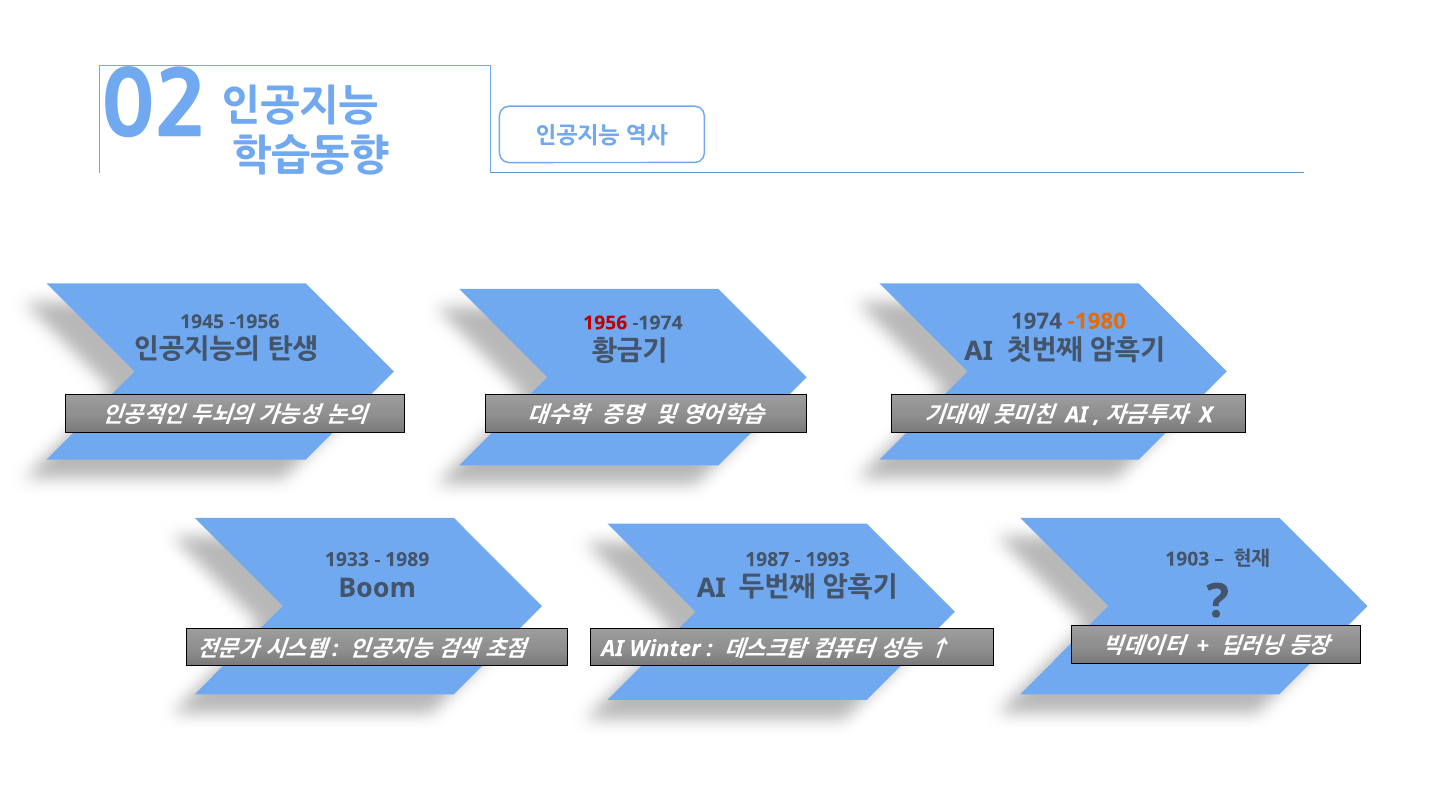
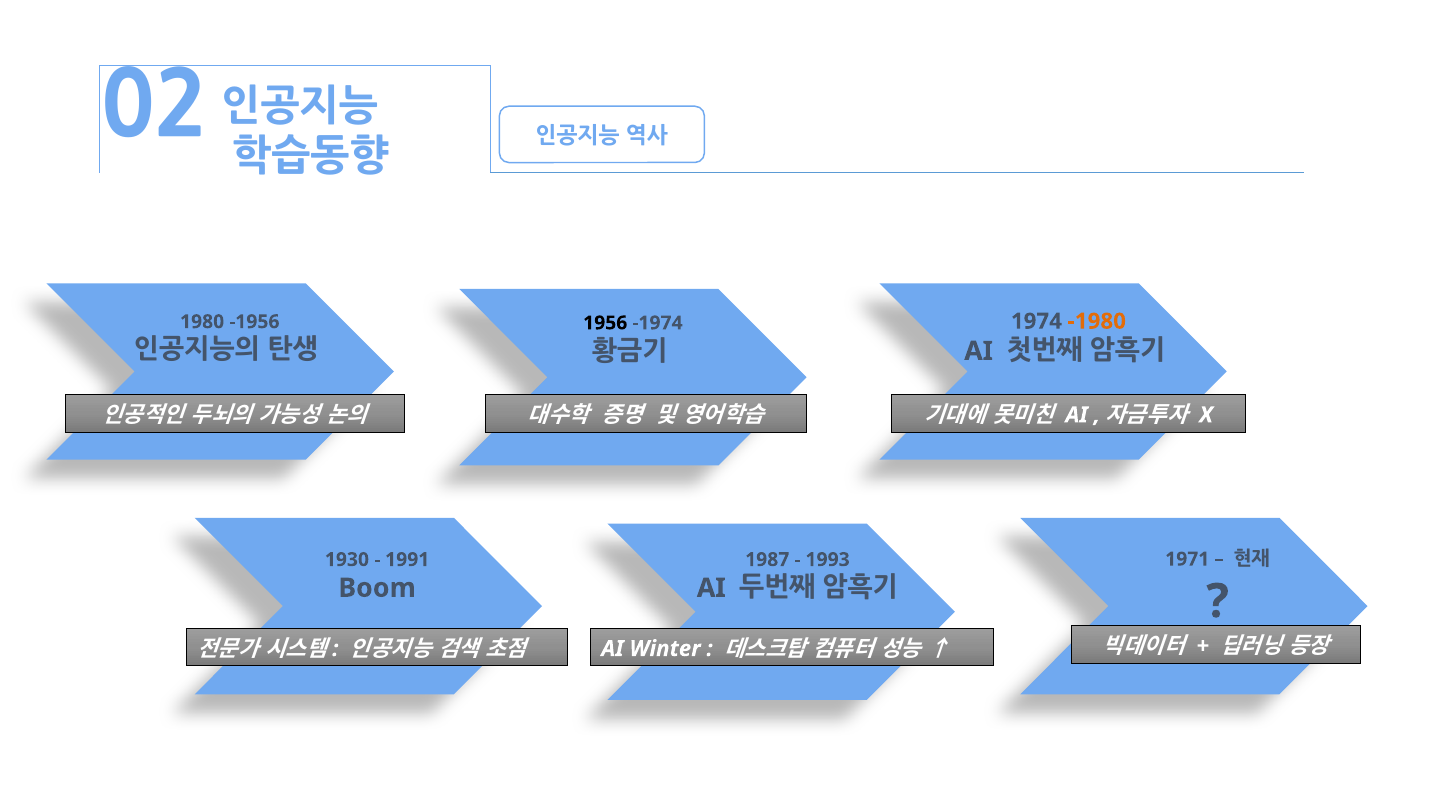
1945: 1945 -> 1980
1956 colour: red -> black
1903: 1903 -> 1971
1933: 1933 -> 1930
1989: 1989 -> 1991
